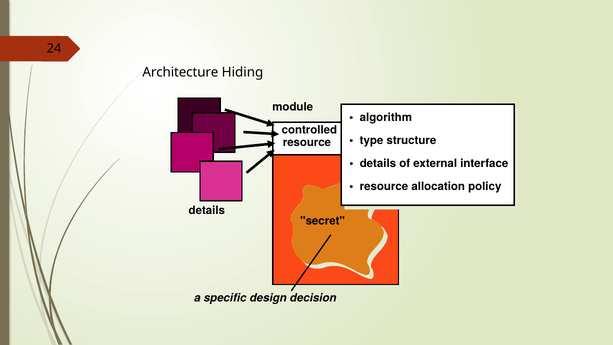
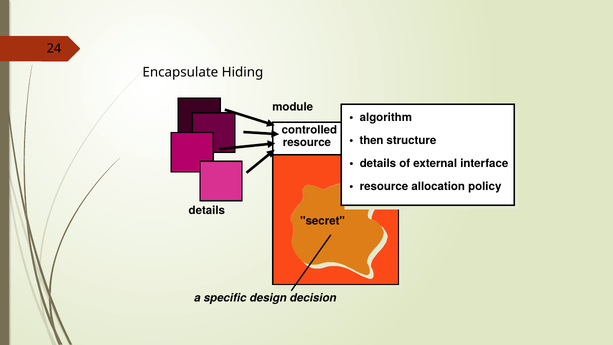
Architecture: Architecture -> Encapsulate
type: type -> then
